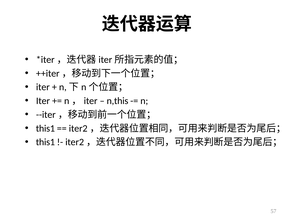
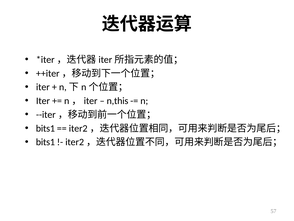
this1 at (45, 128): this1 -> bits1
this1 at (45, 142): this1 -> bits1
